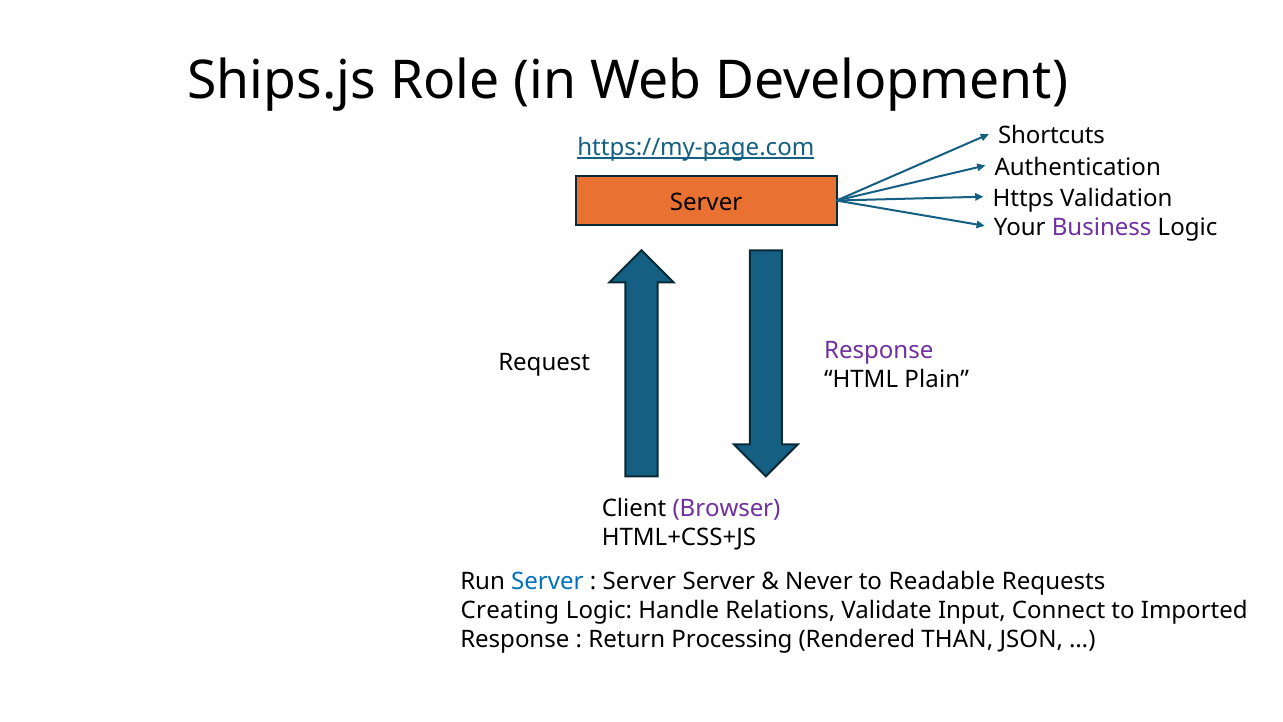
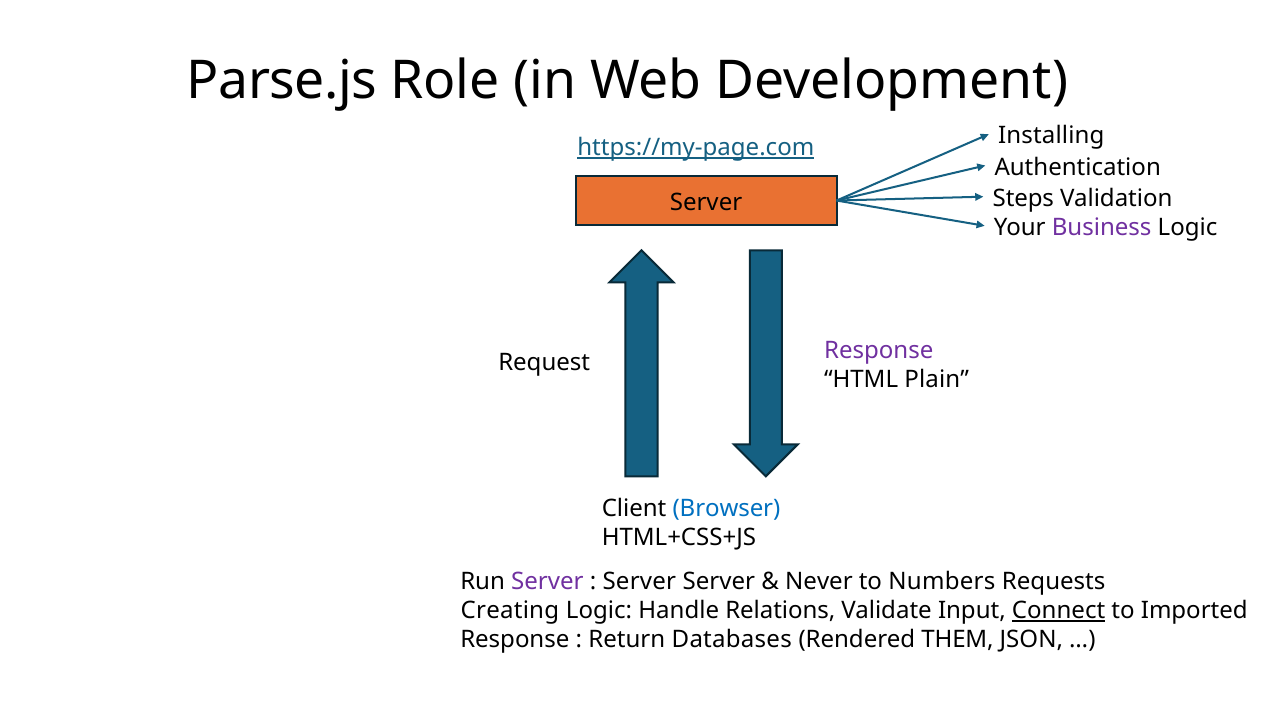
Ships.js: Ships.js -> Parse.js
Shortcuts: Shortcuts -> Installing
Https: Https -> Steps
Browser colour: purple -> blue
Server at (547, 582) colour: blue -> purple
Readable: Readable -> Numbers
Connect underline: none -> present
Processing: Processing -> Databases
THAN: THAN -> THEM
